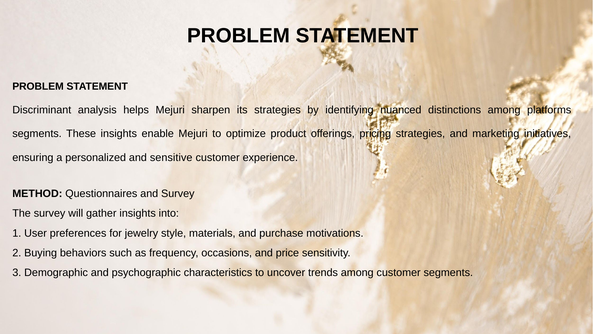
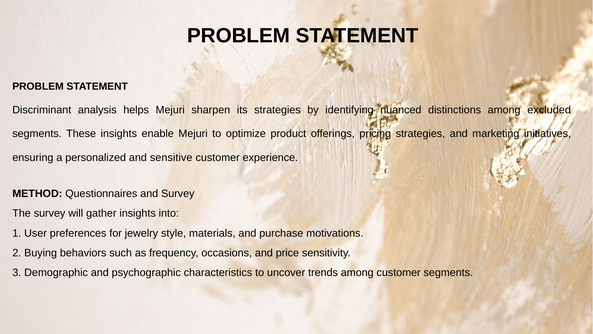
platforms: platforms -> excluded
